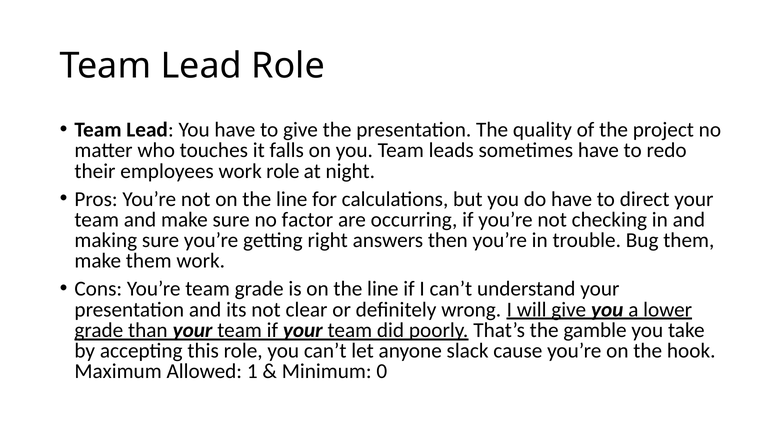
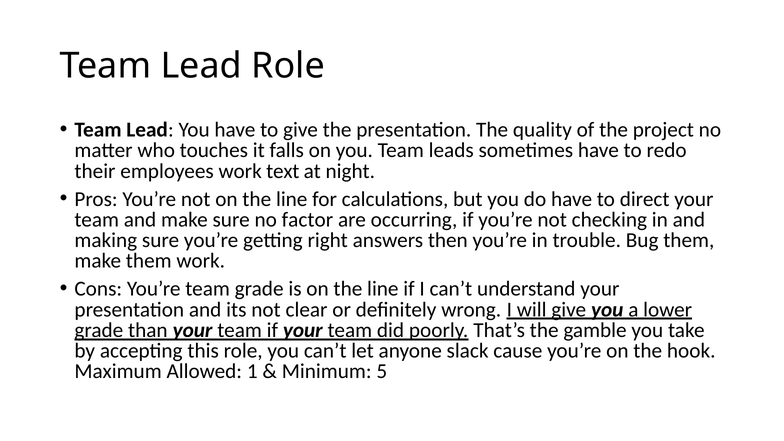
work role: role -> text
0: 0 -> 5
